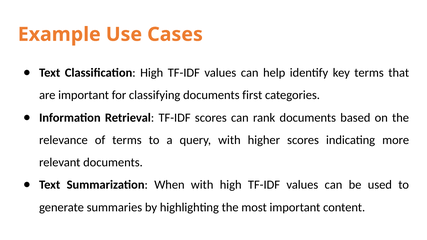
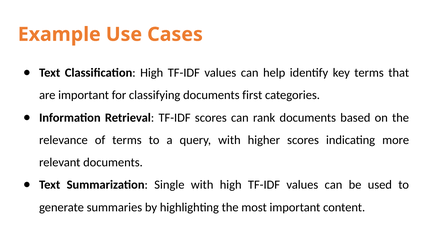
When: When -> Single
